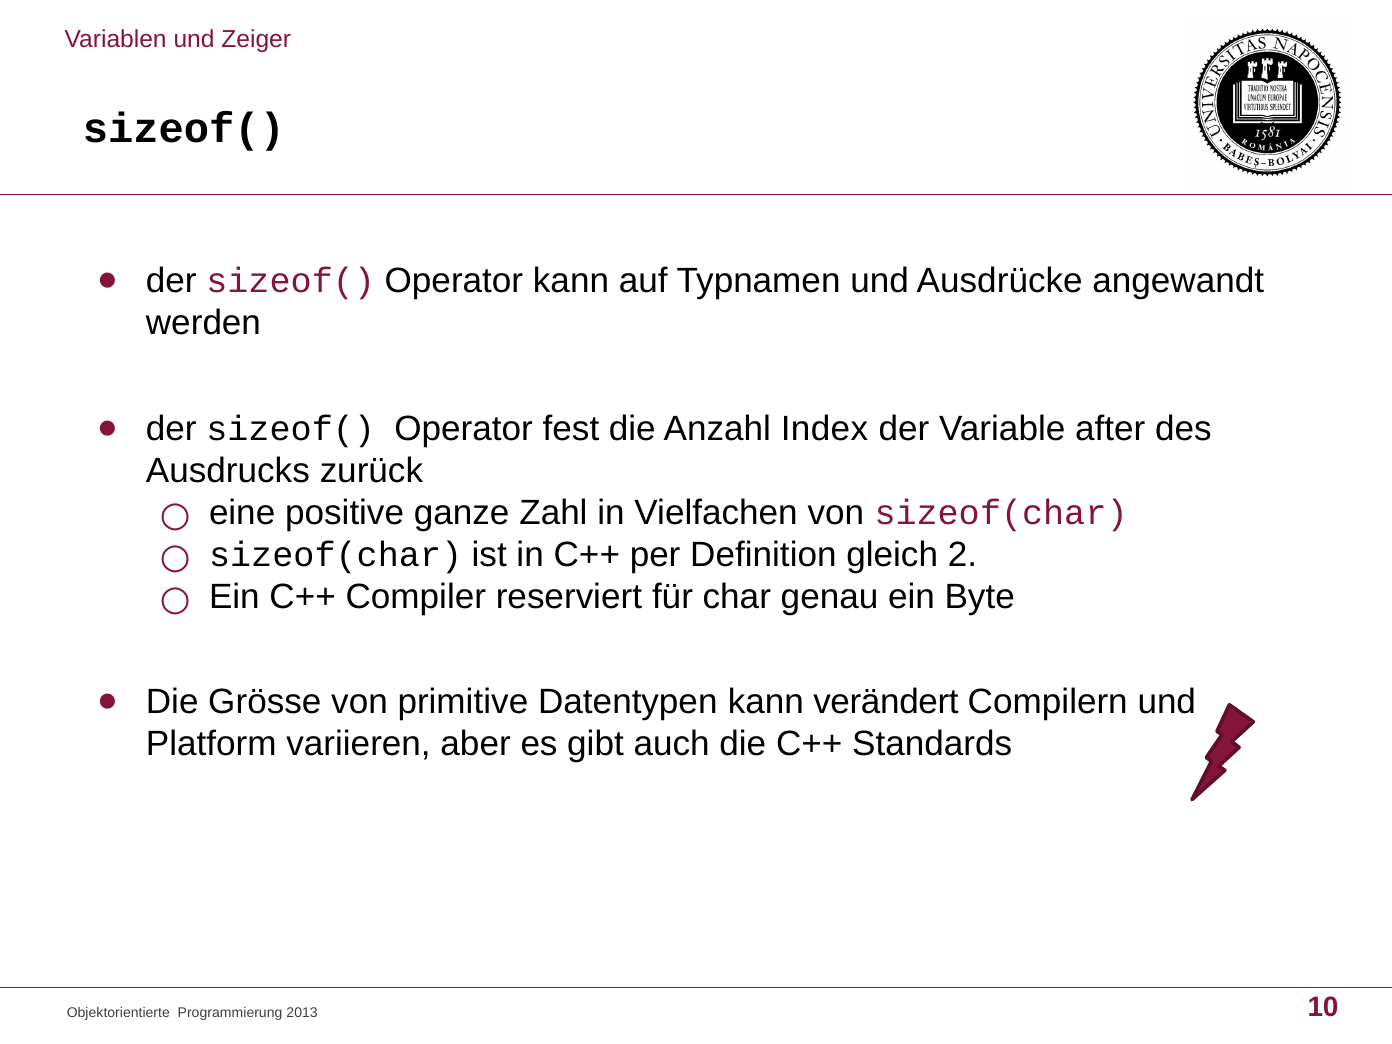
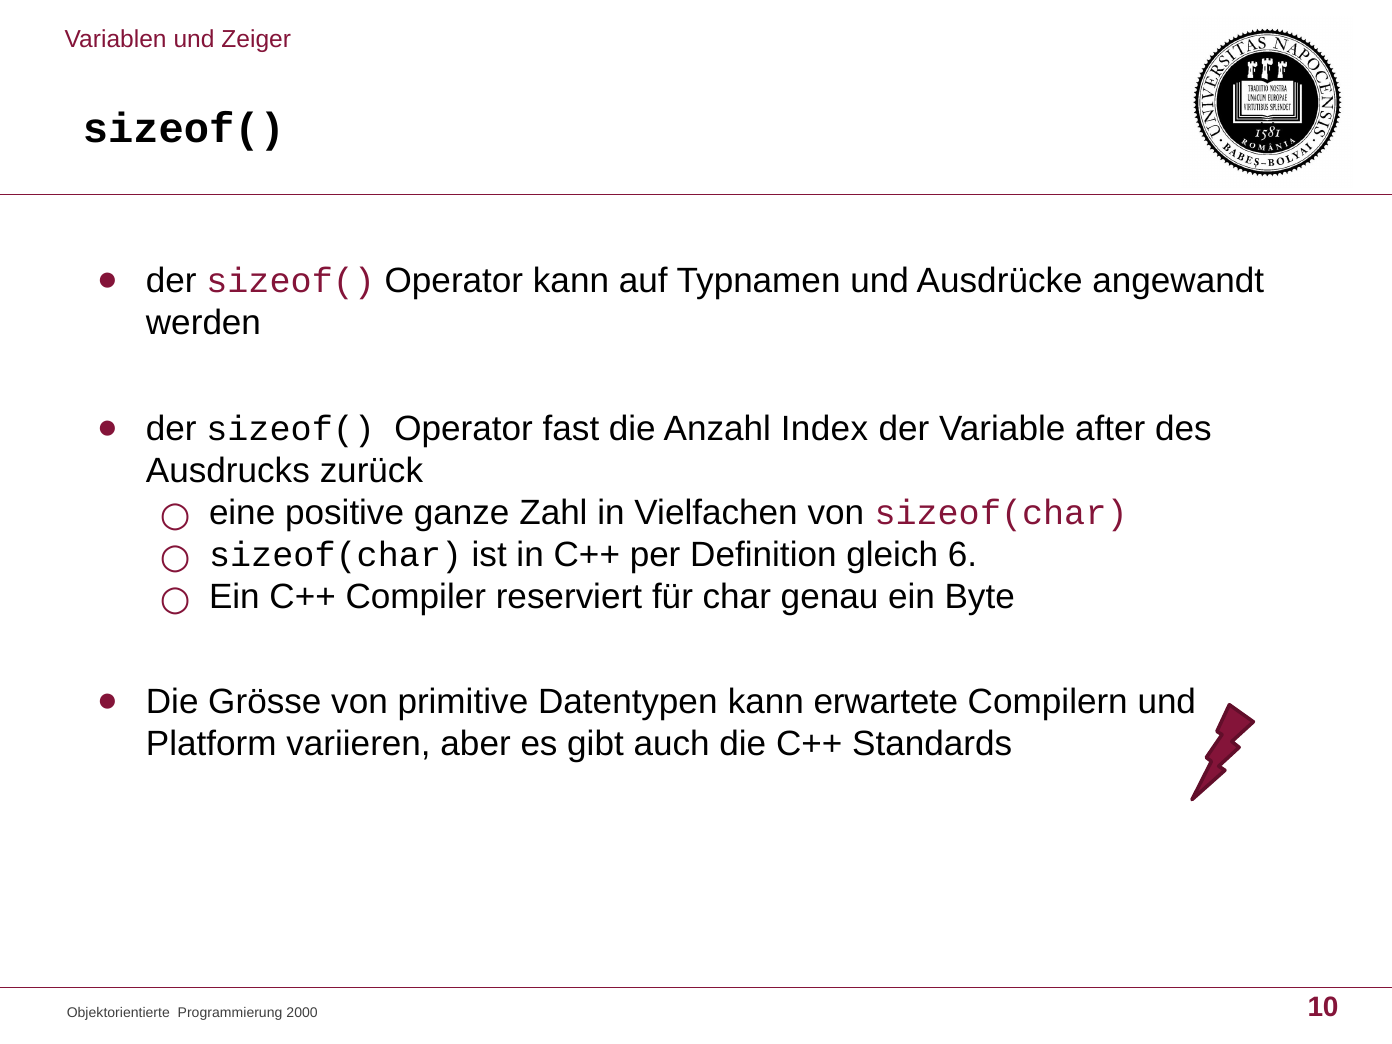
fest: fest -> fast
2: 2 -> 6
verändert: verändert -> erwartete
2013: 2013 -> 2000
